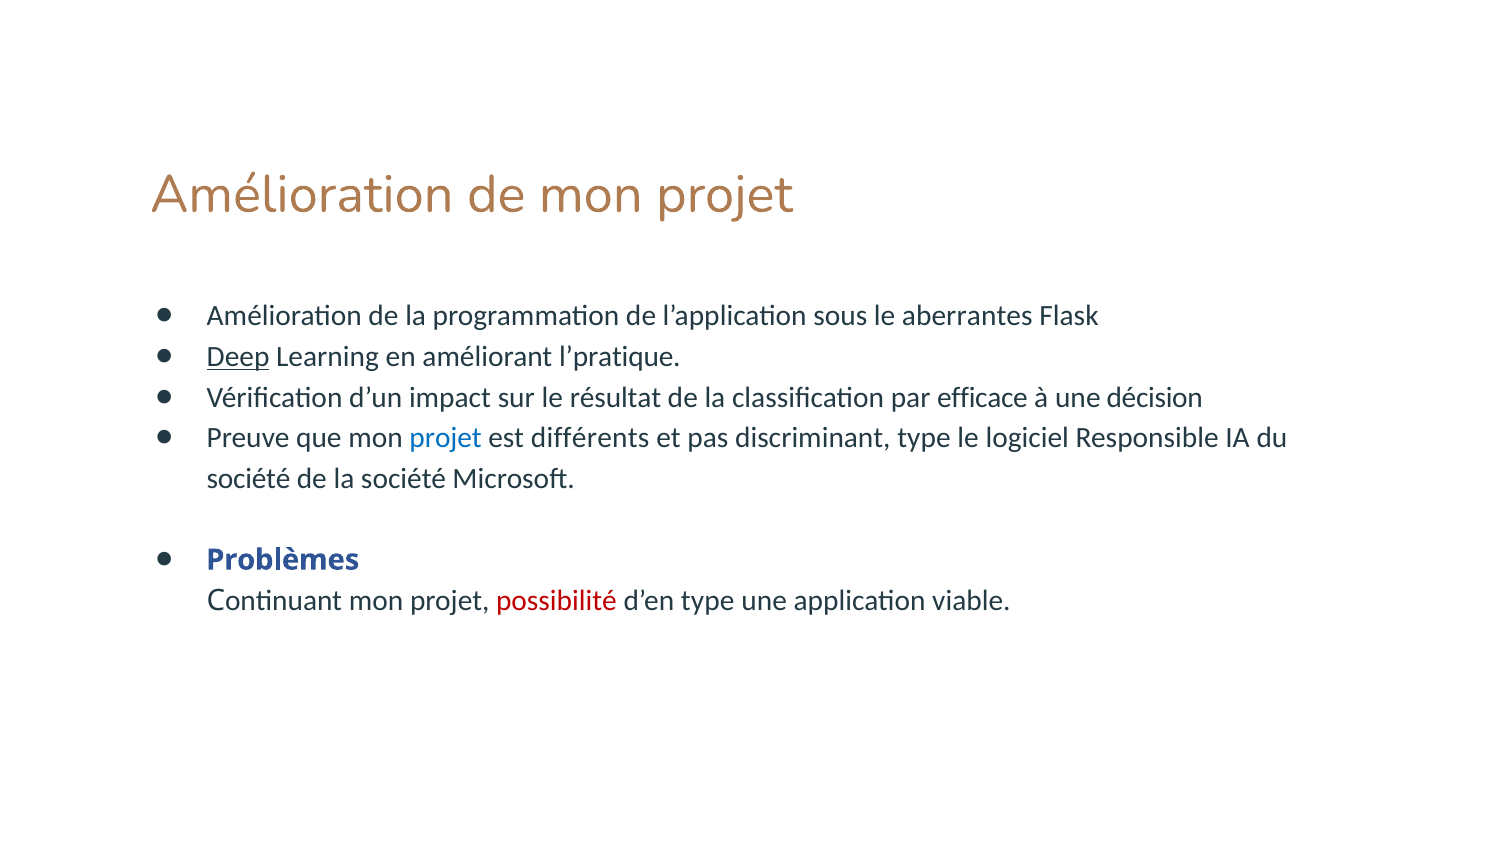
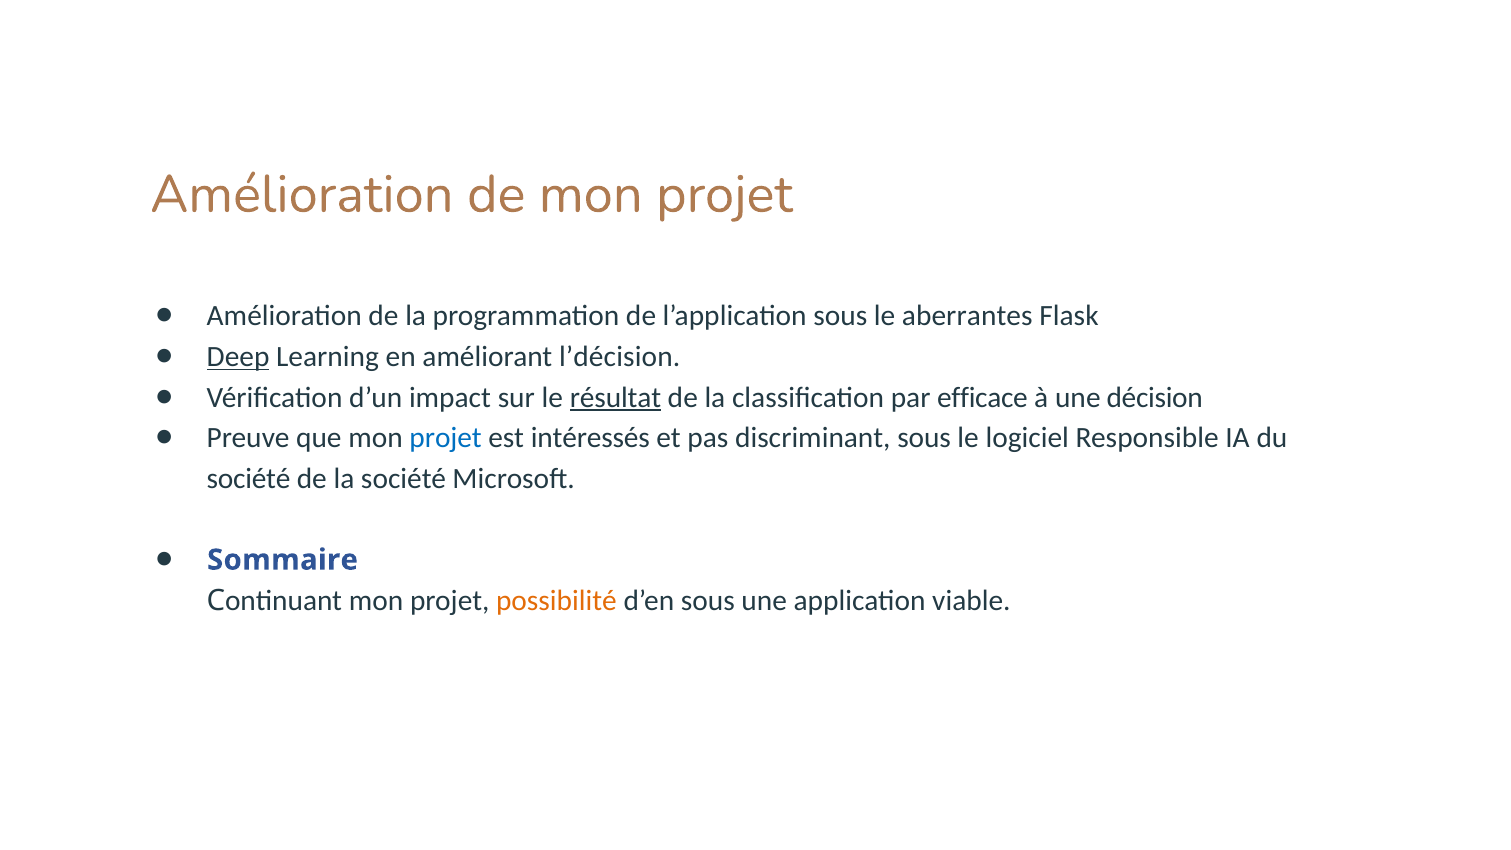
l’pratique: l’pratique -> l’décision
résultat underline: none -> present
différents: différents -> intéressés
discriminant type: type -> sous
Problèmes: Problèmes -> Sommaire
possibilité colour: red -> orange
d’en type: type -> sous
